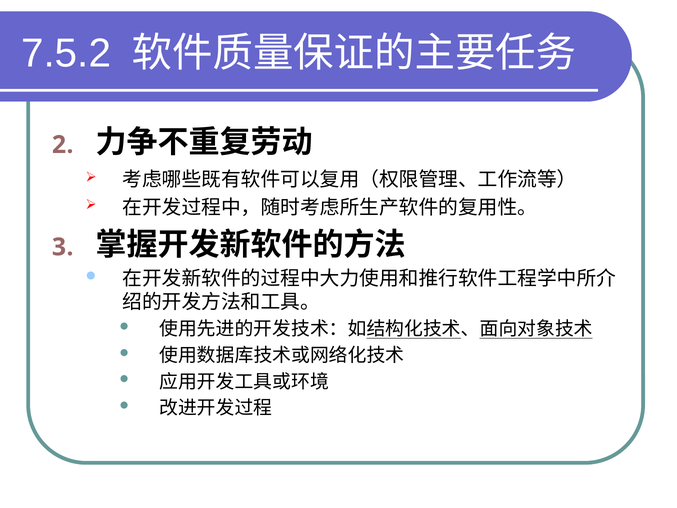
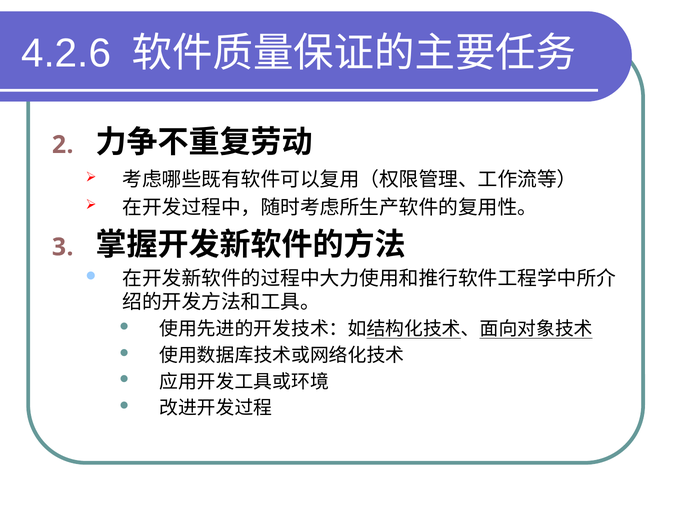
7.5.2: 7.5.2 -> 4.2.6
